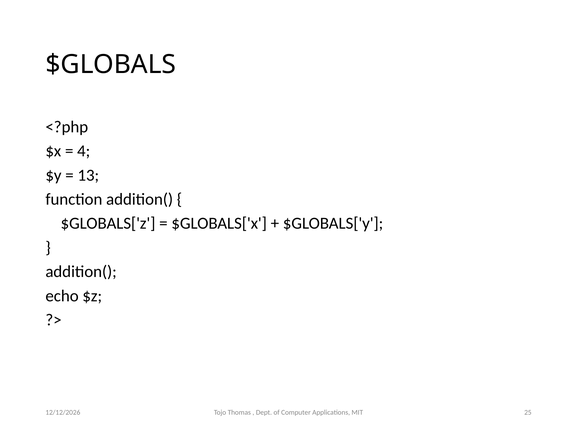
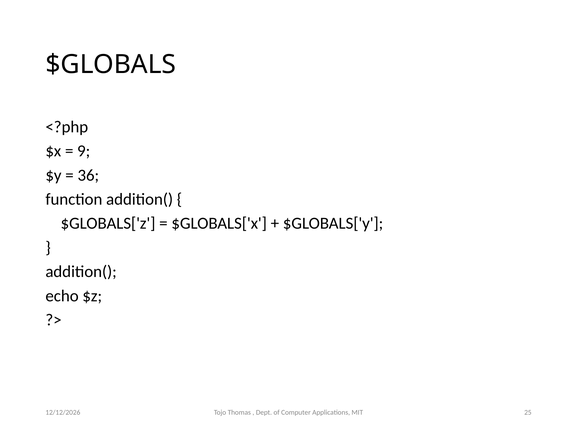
4: 4 -> 9
13: 13 -> 36
